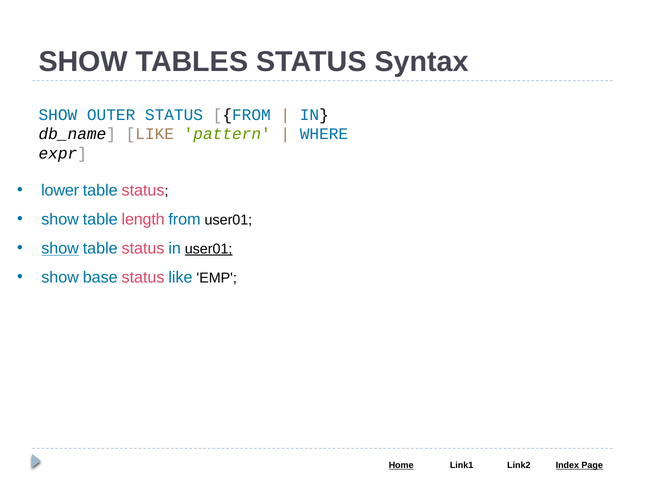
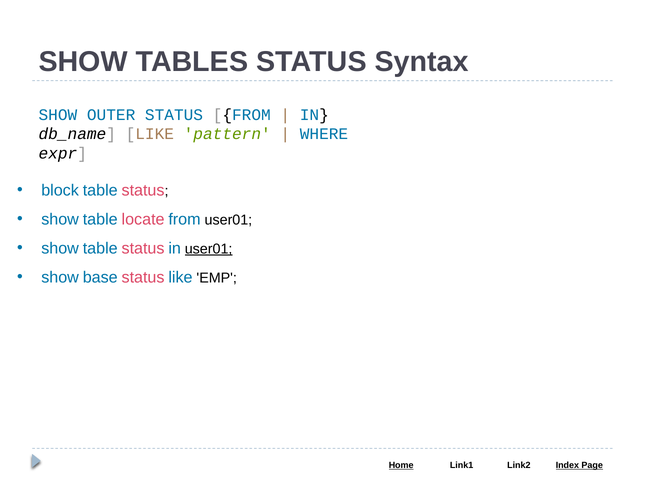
lower: lower -> block
length: length -> locate
show at (60, 248) underline: present -> none
